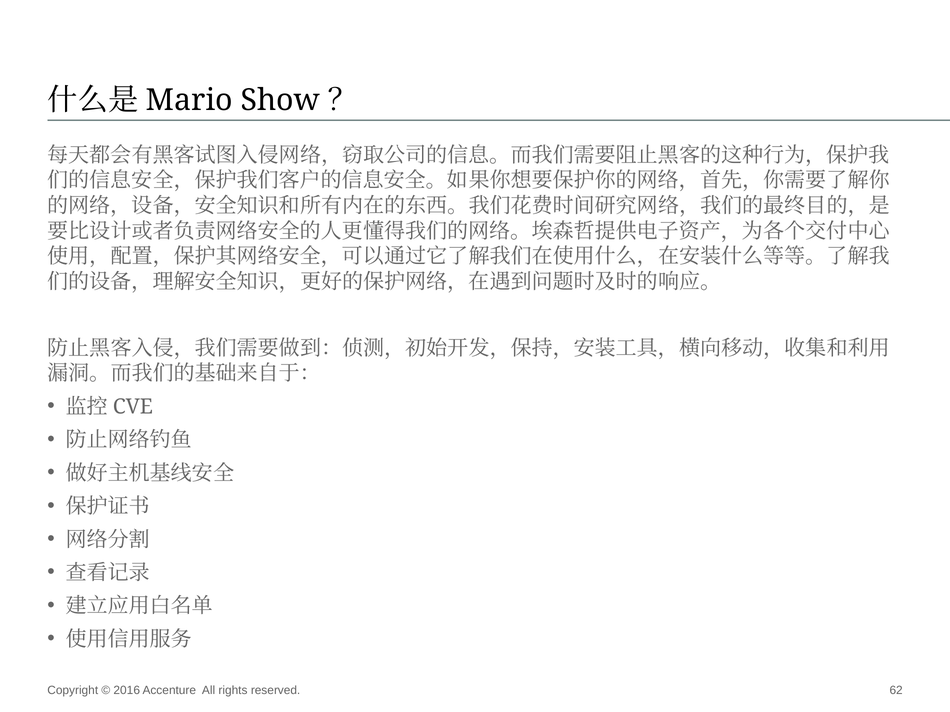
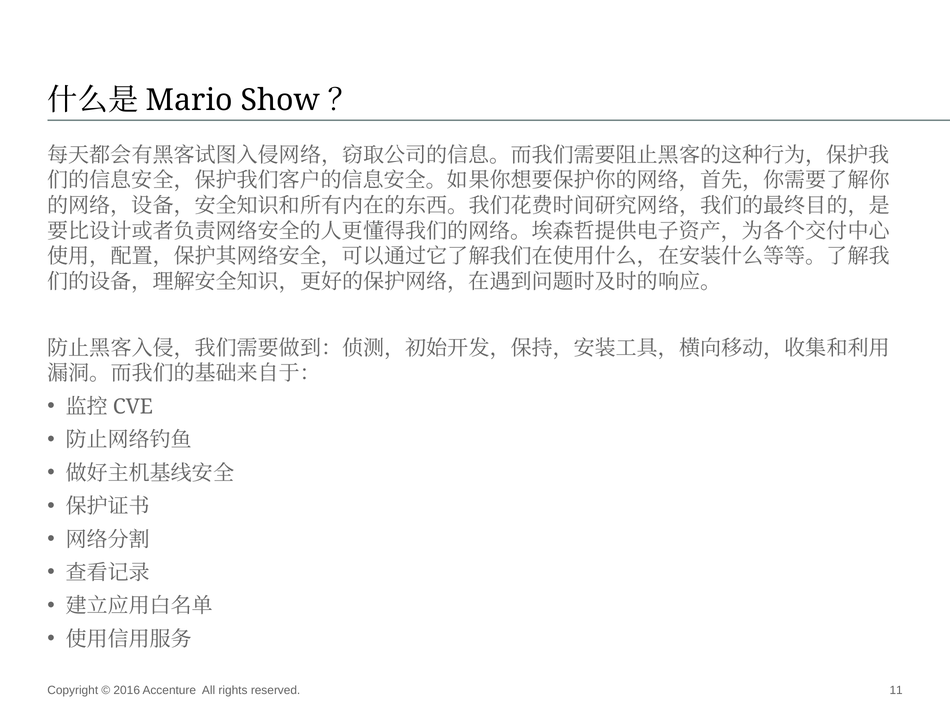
62: 62 -> 11
